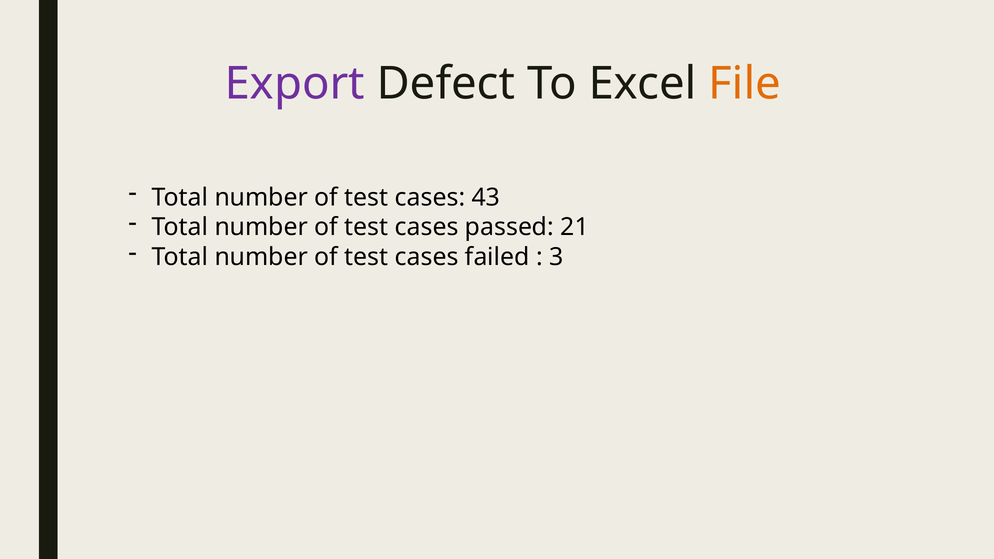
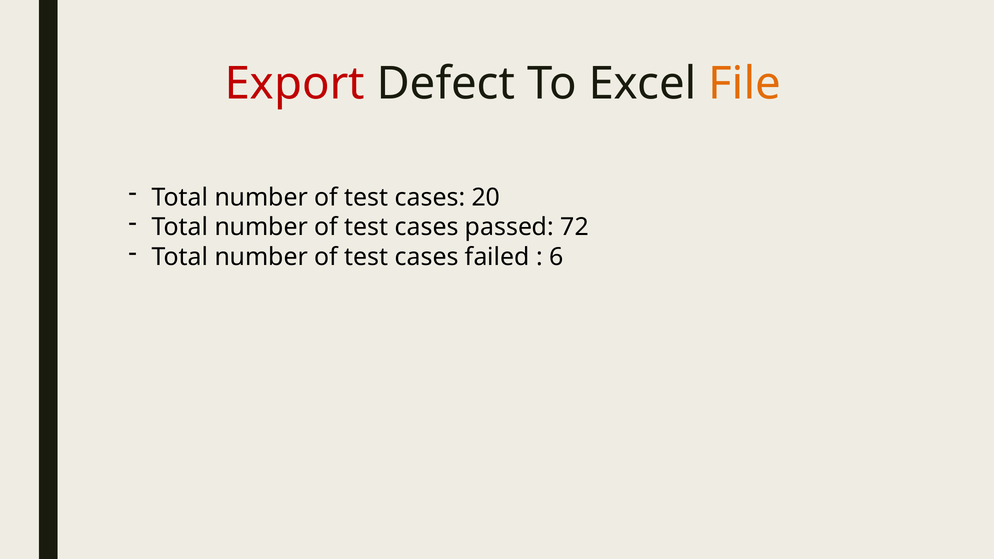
Export colour: purple -> red
43: 43 -> 20
21: 21 -> 72
3: 3 -> 6
